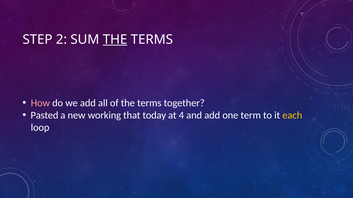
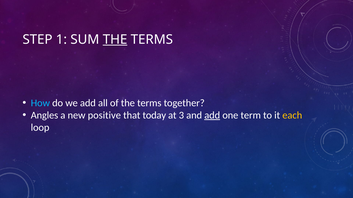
2: 2 -> 1
How colour: pink -> light blue
Pasted: Pasted -> Angles
working: working -> positive
4: 4 -> 3
add at (212, 116) underline: none -> present
